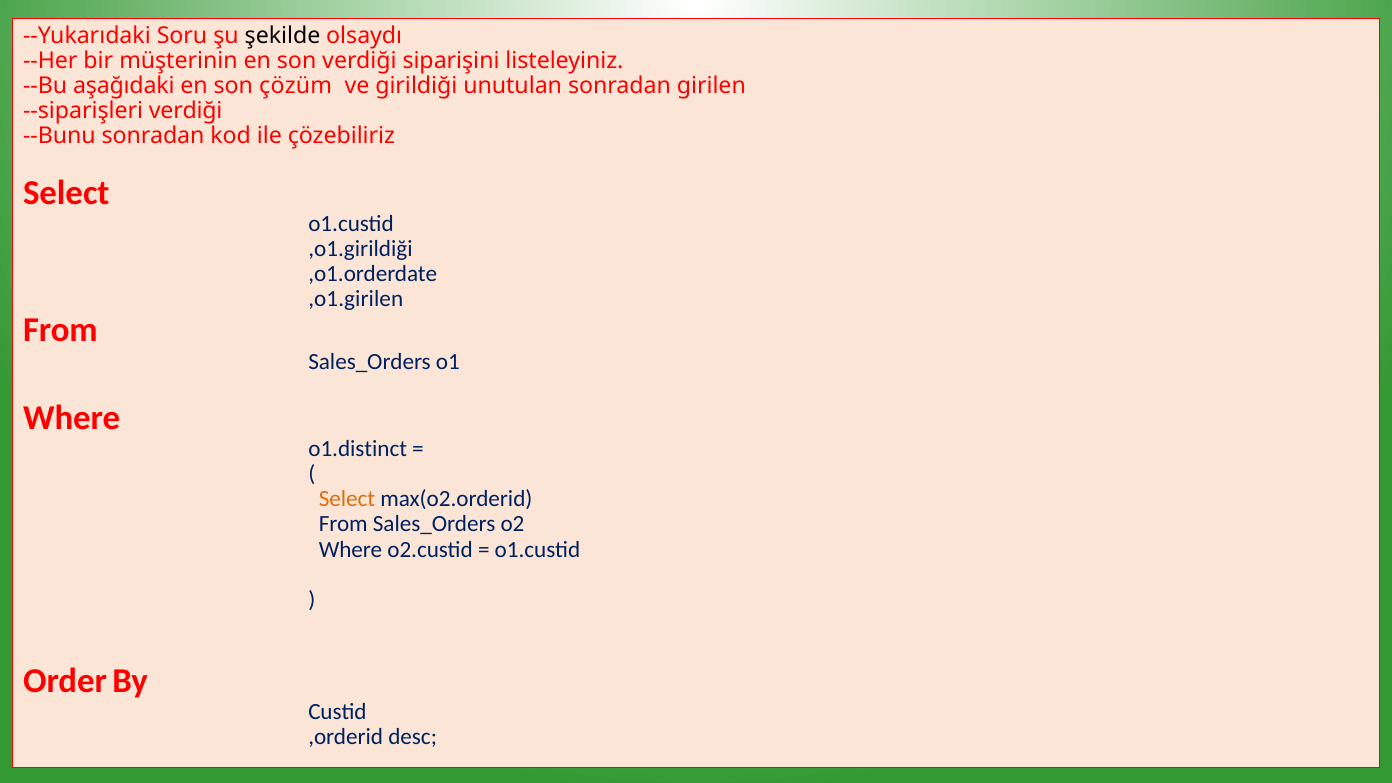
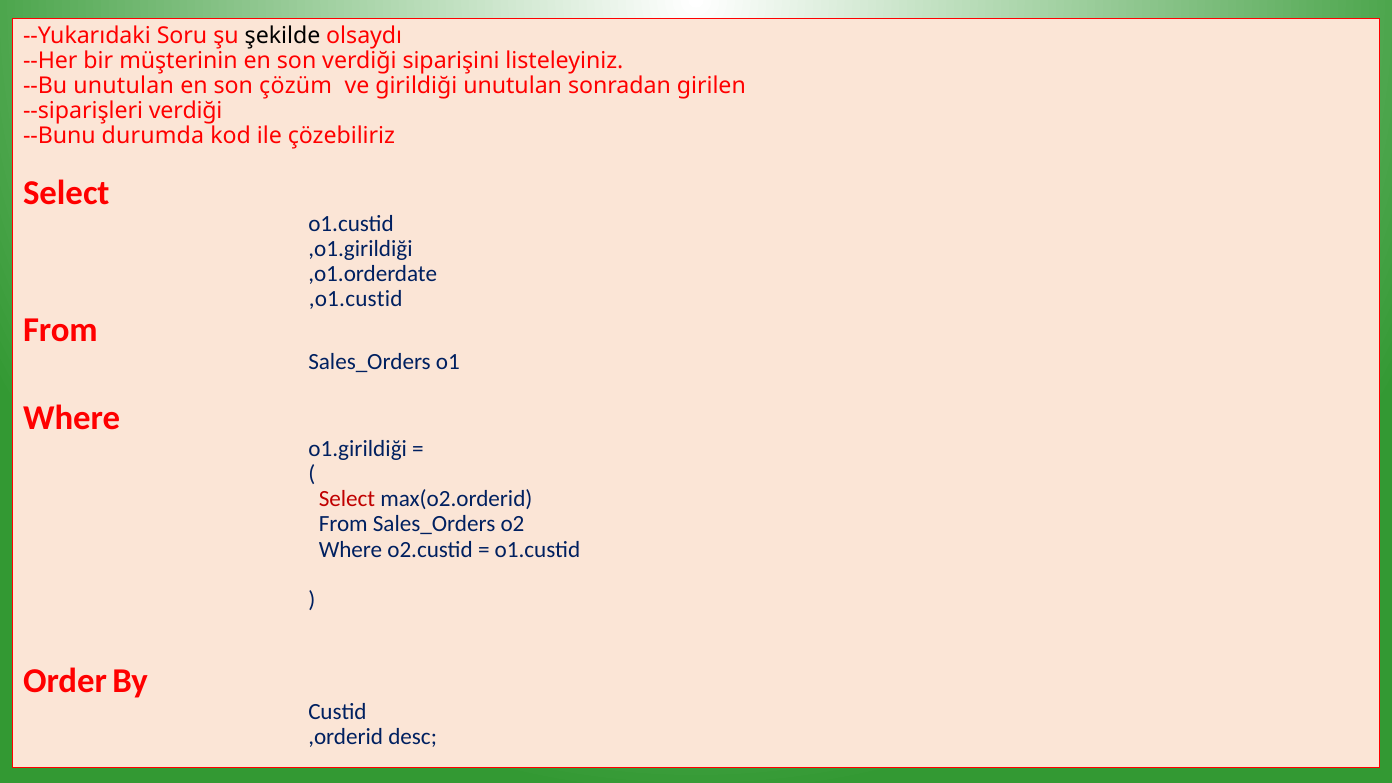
--Bu aşağıdaki: aşağıdaki -> unutulan
--Bunu sonradan: sonradan -> durumda
,o1.girilen: ,o1.girilen -> ,o1.custid
o1.distinct: o1.distinct -> o1.girildiği
Select at (347, 499) colour: orange -> red
